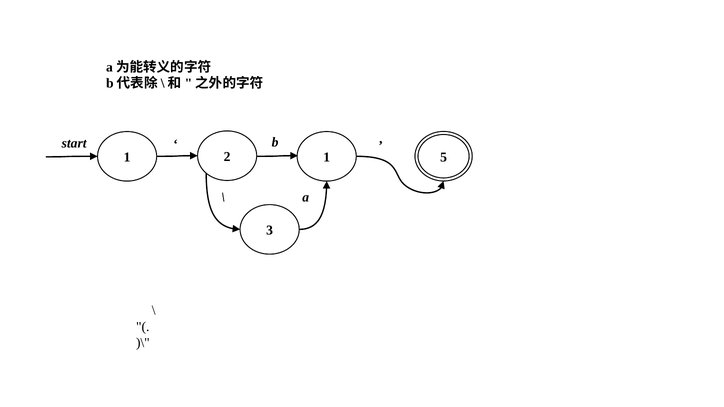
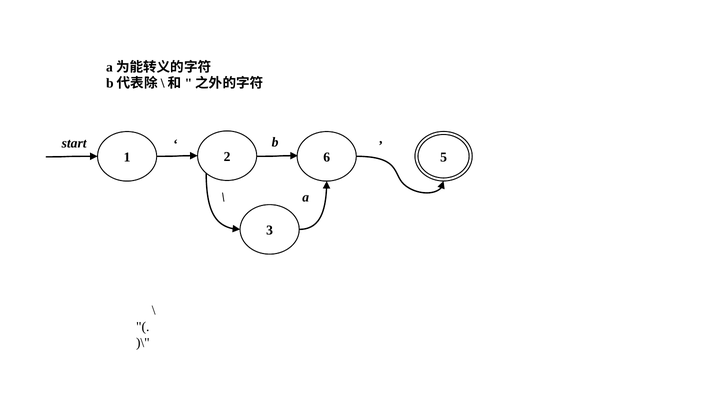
2 1: 1 -> 6
